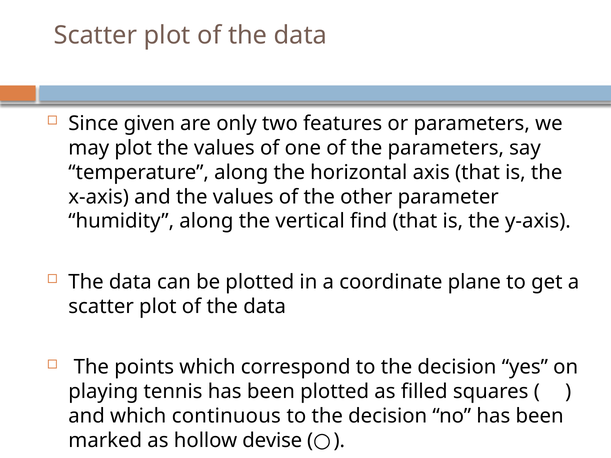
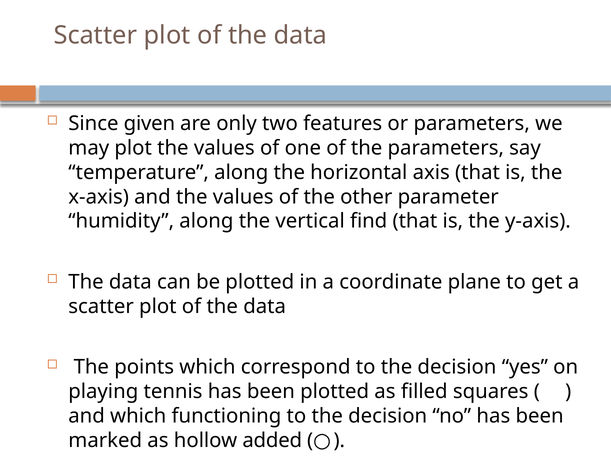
continuous: continuous -> functioning
devise: devise -> added
